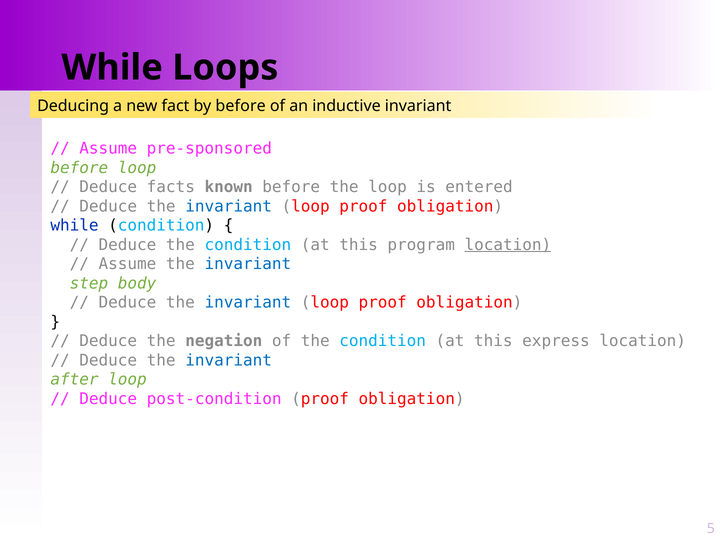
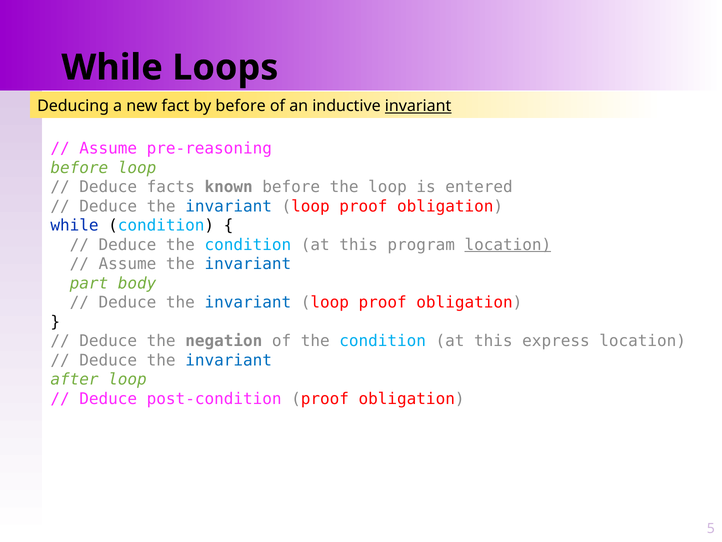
invariant at (418, 106) underline: none -> present
pre-sponsored: pre-sponsored -> pre-reasoning
step: step -> part
